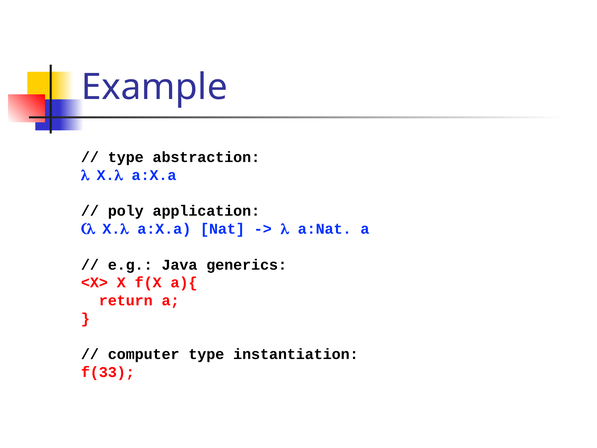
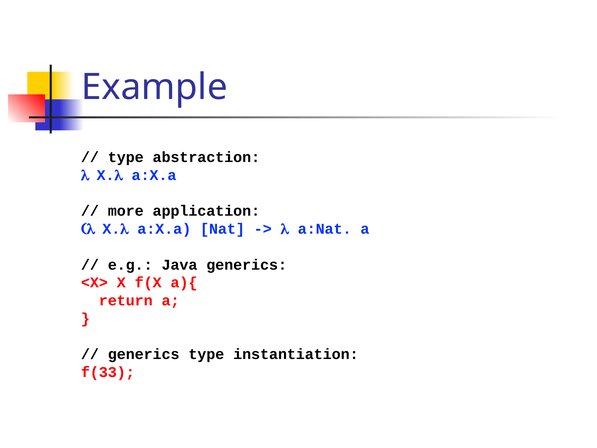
poly: poly -> more
computer at (144, 354): computer -> generics
